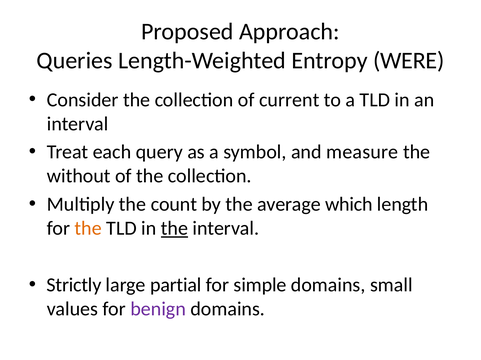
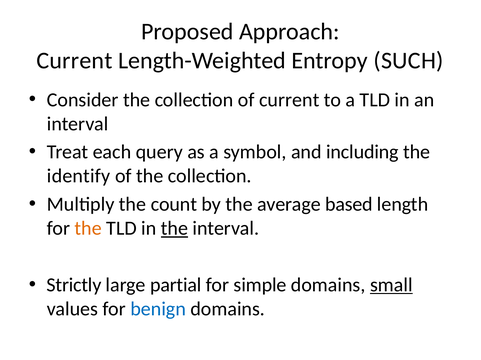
Queries at (75, 61): Queries -> Current
WERE: WERE -> SUCH
measure: measure -> including
without: without -> identify
which: which -> based
small underline: none -> present
benign colour: purple -> blue
